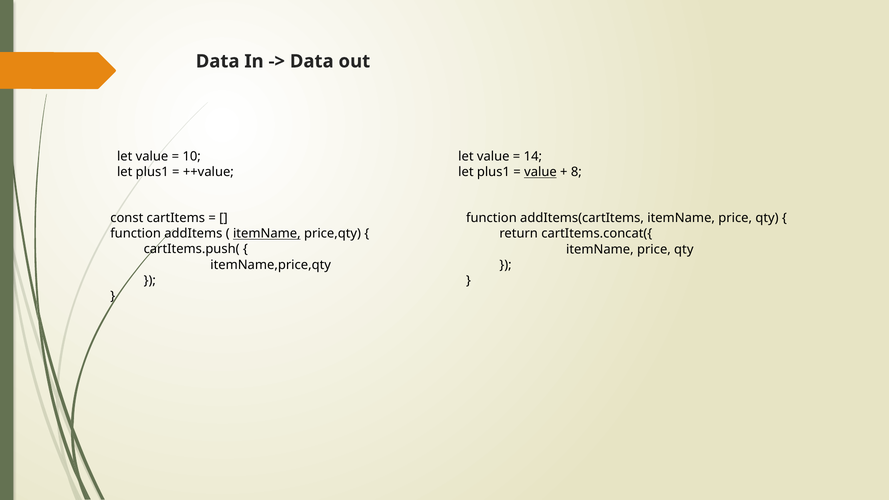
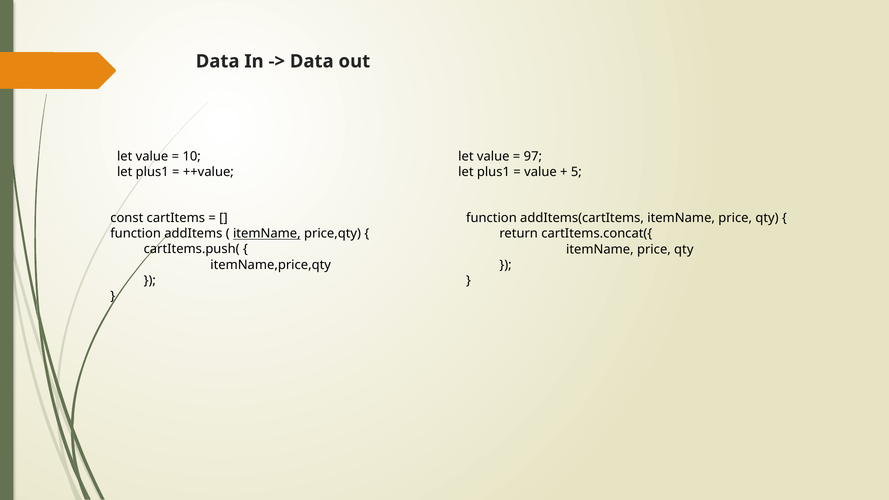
14: 14 -> 97
value at (540, 172) underline: present -> none
8: 8 -> 5
